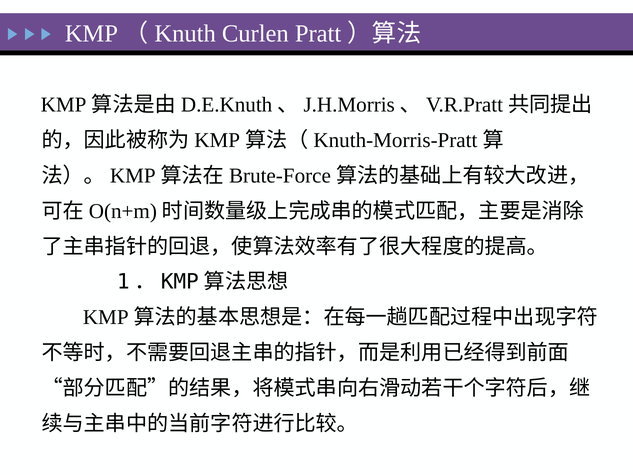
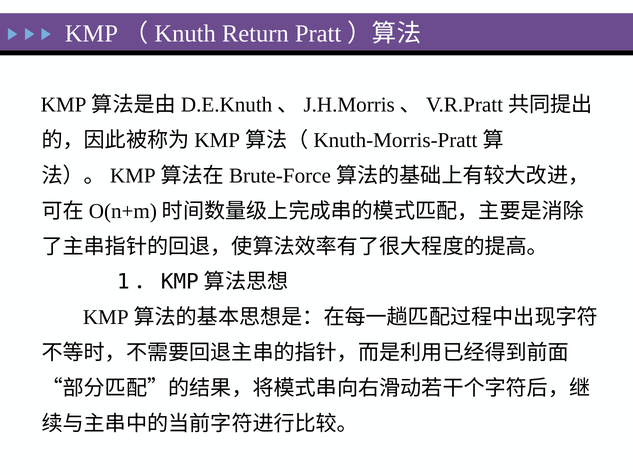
Curlen: Curlen -> Return
